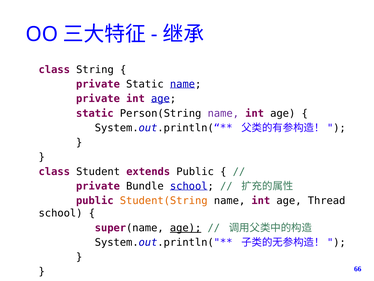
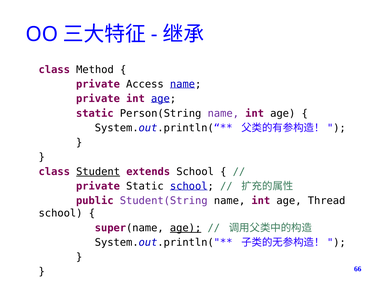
String: String -> Method
private Static: Static -> Access
Student underline: none -> present
extends Public: Public -> School
private Bundle: Bundle -> Static
Student(String colour: orange -> purple
